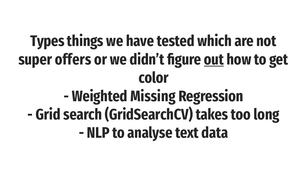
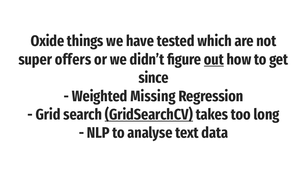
Types: Types -> Oxide
color: color -> since
GridSearchCV underline: none -> present
